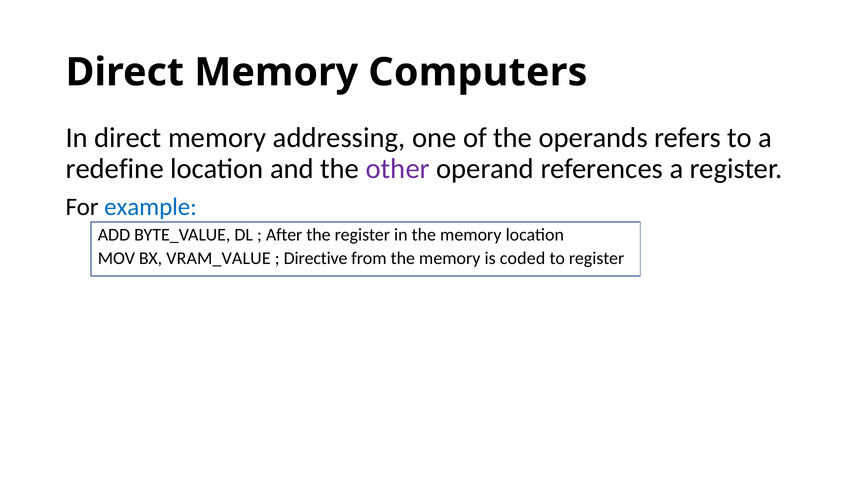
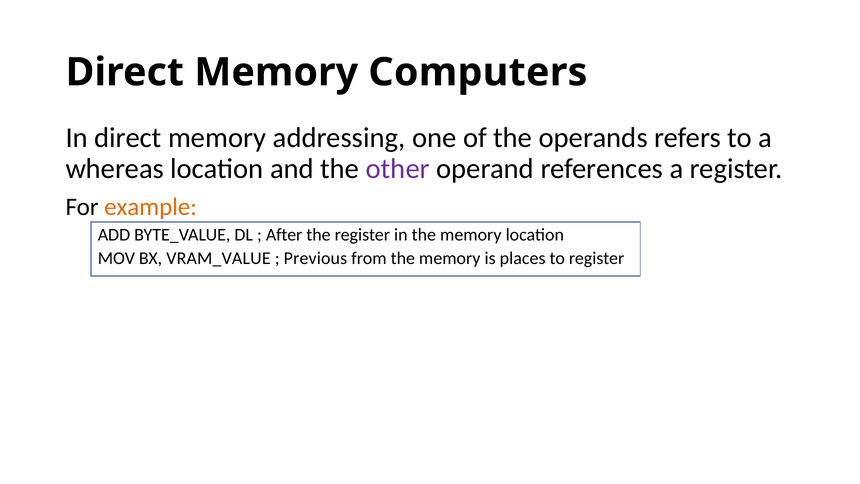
redefine: redefine -> whereas
example colour: blue -> orange
Directive: Directive -> Previous
coded: coded -> places
